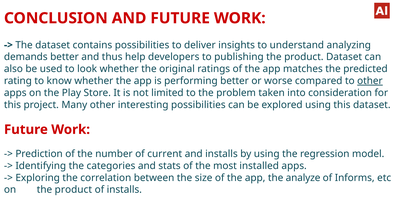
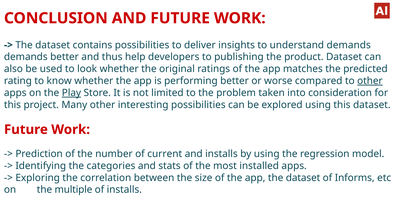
understand analyzing: analyzing -> demands
Play underline: none -> present
app the analyze: analyze -> dataset
on the product: product -> multiple
